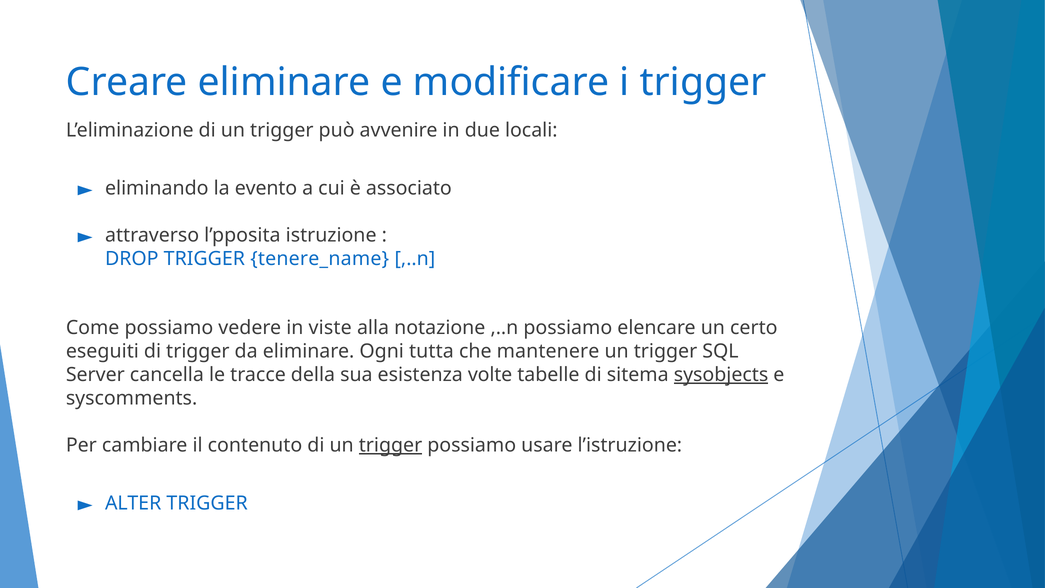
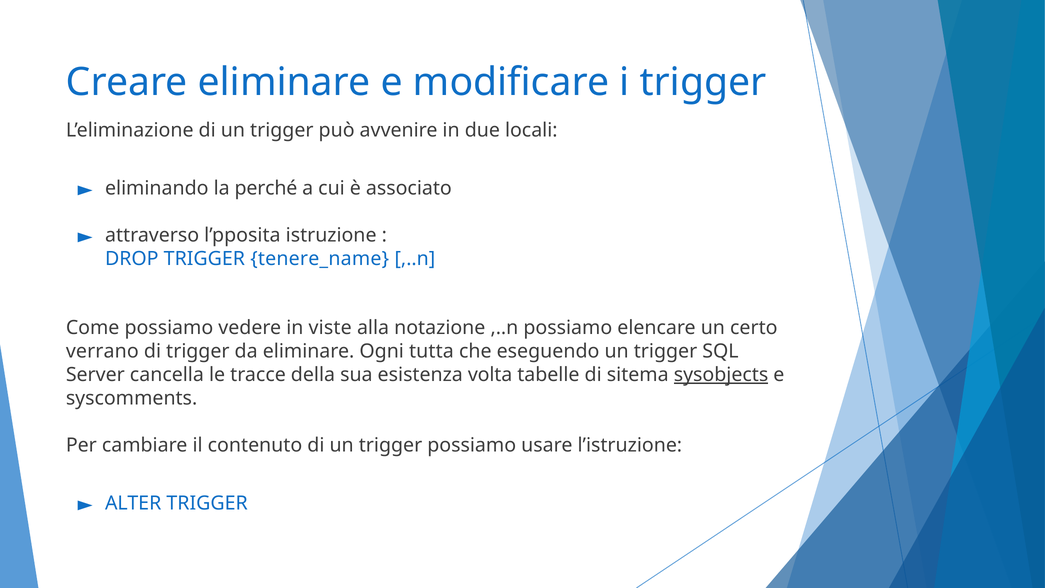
evento: evento -> perché
eseguiti: eseguiti -> verrano
mantenere: mantenere -> eseguendo
volte: volte -> volta
trigger at (391, 445) underline: present -> none
